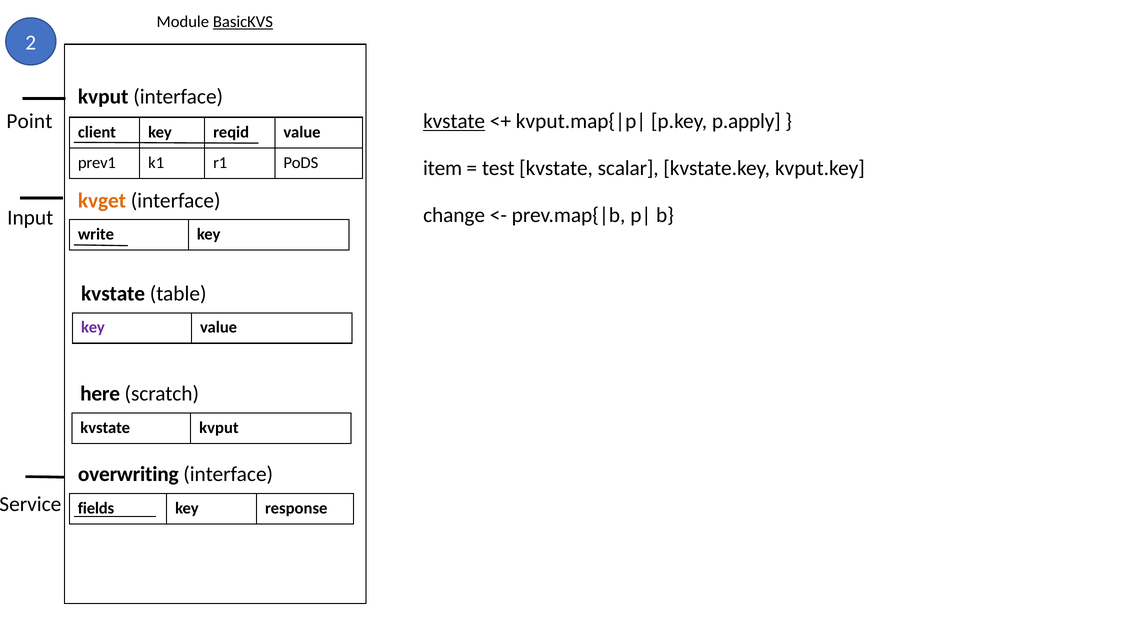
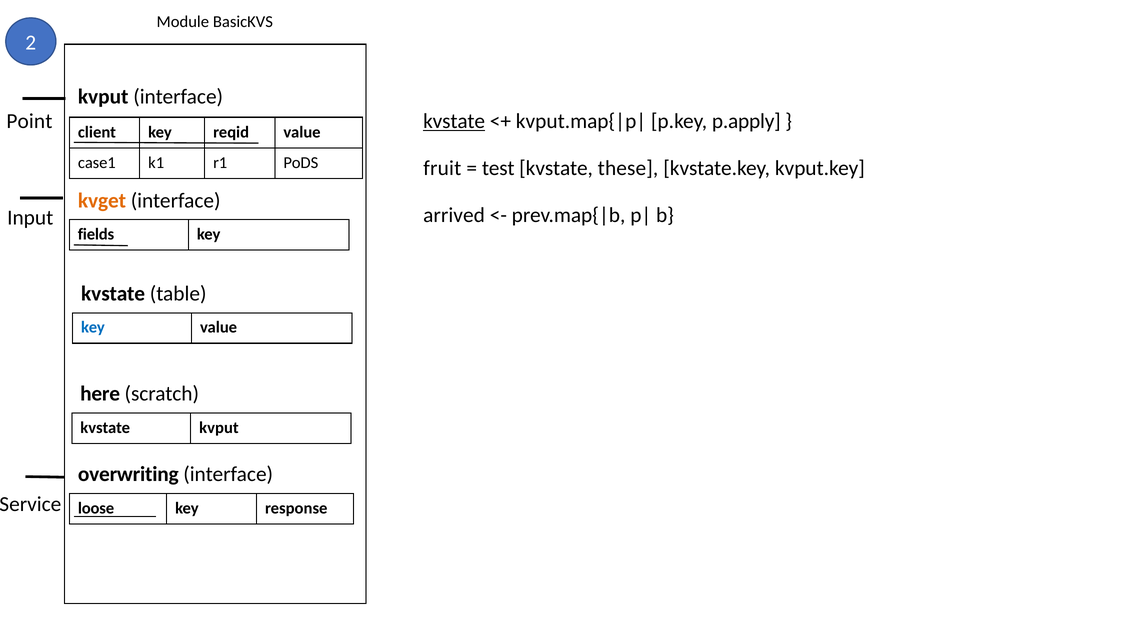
BasicKVS underline: present -> none
prev1: prev1 -> case1
item: item -> fruit
scalar: scalar -> these
change: change -> arrived
write: write -> fields
key at (93, 327) colour: purple -> blue
fields: fields -> loose
